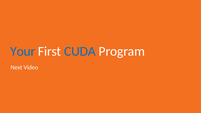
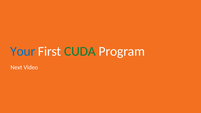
CUDA colour: blue -> green
